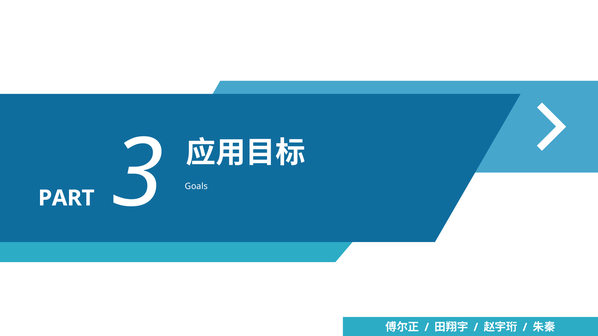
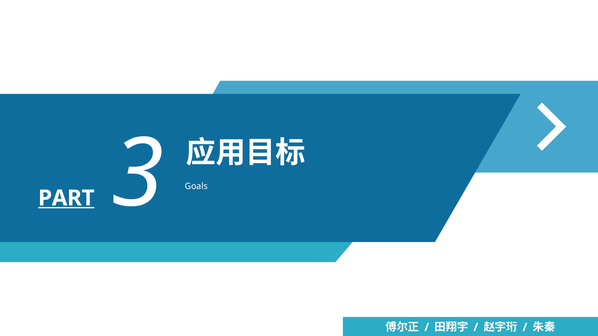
PART underline: none -> present
